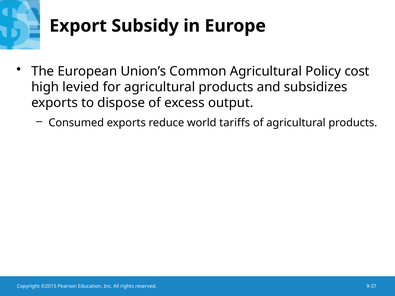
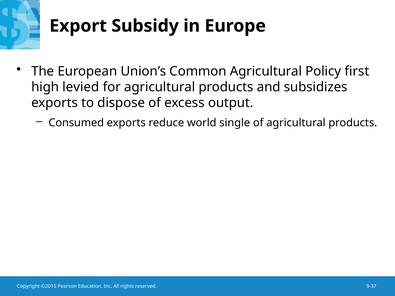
cost: cost -> first
tariffs: tariffs -> single
